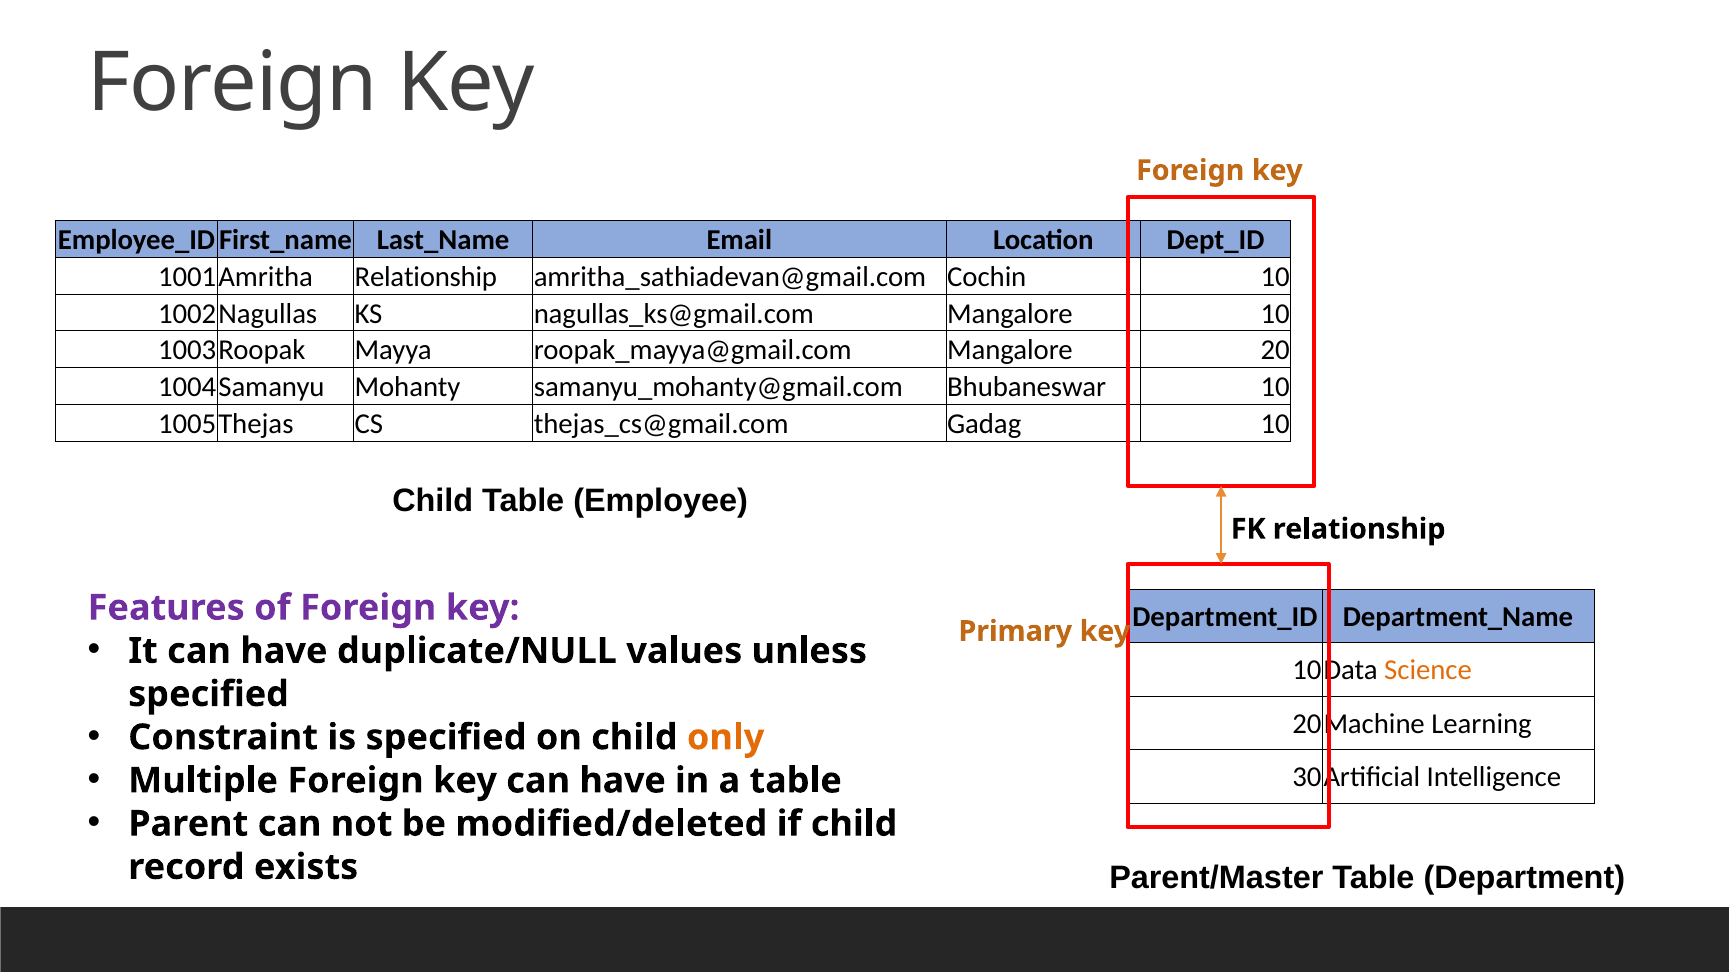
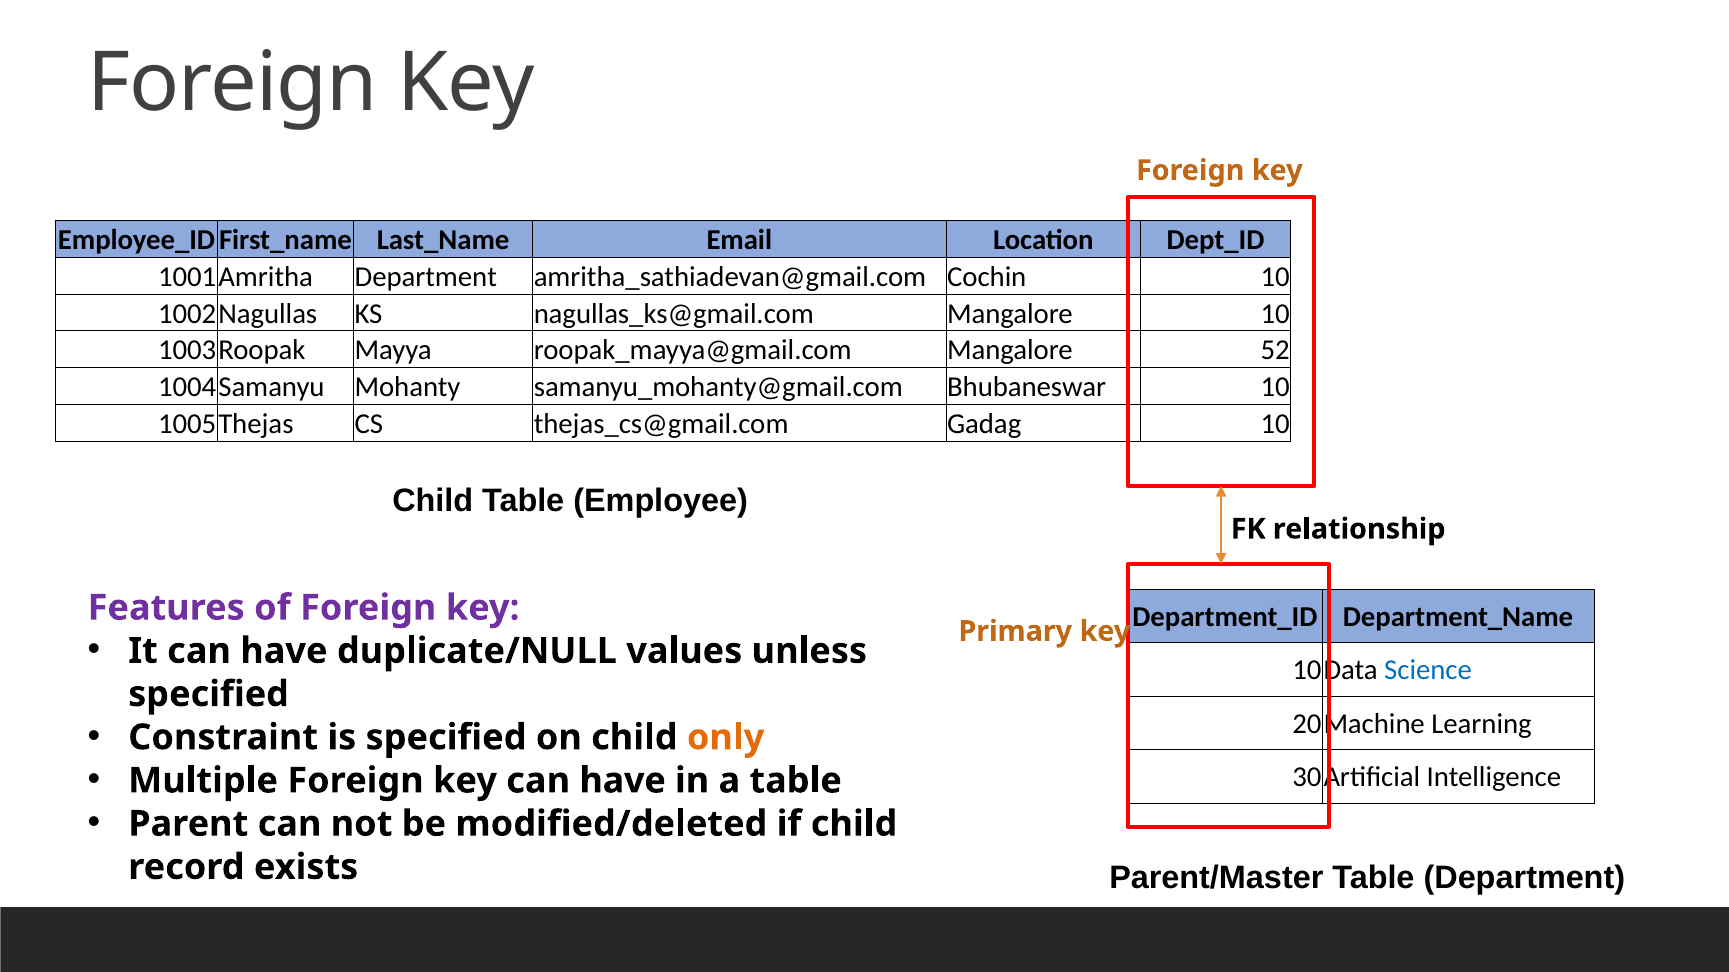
Relationship at (426, 277): Relationship -> Department
20: 20 -> 52
Science colour: orange -> blue
